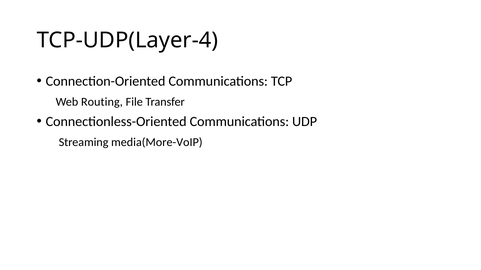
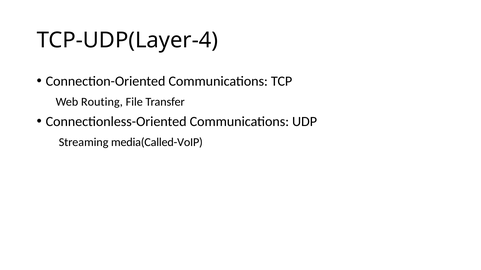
media(More-VoIP: media(More-VoIP -> media(Called-VoIP
